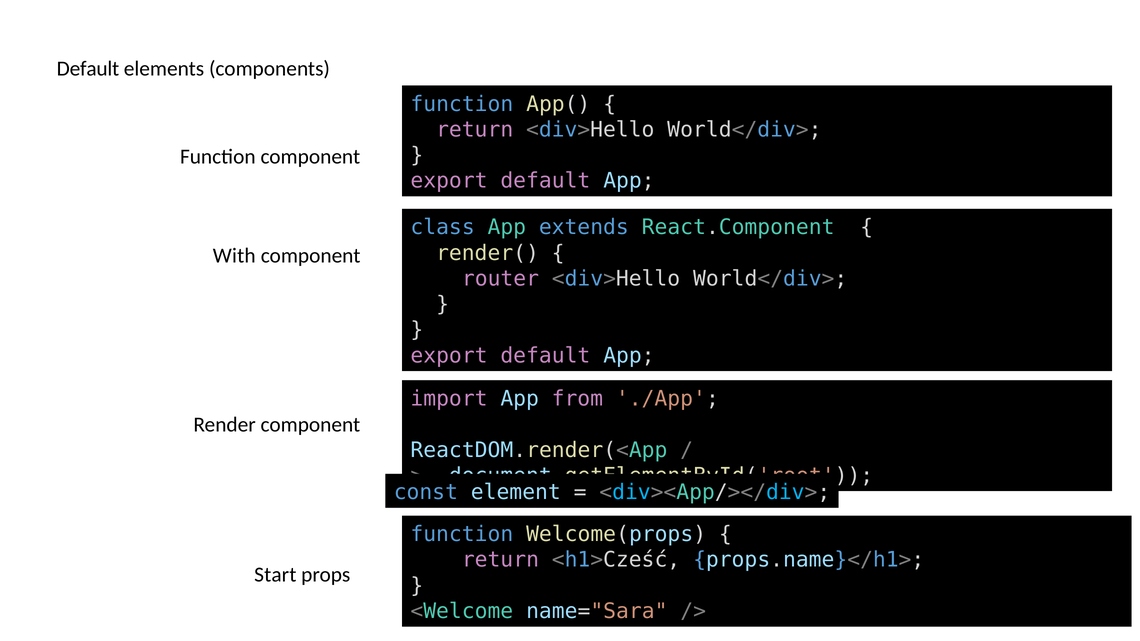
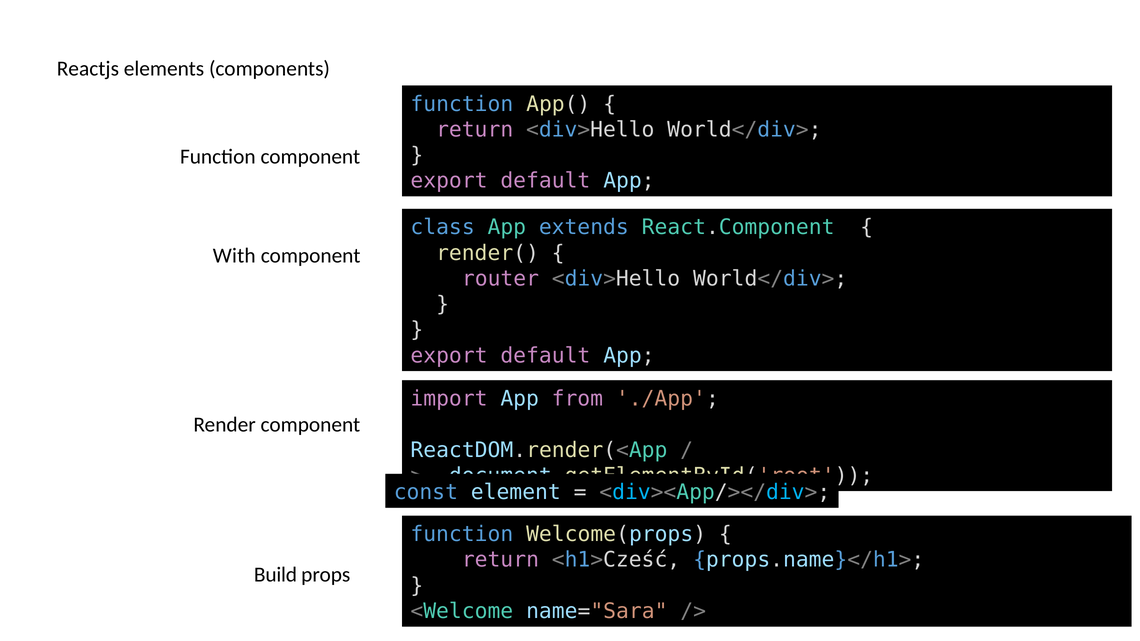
Default at (88, 69): Default -> Reactjs
Start: Start -> Build
